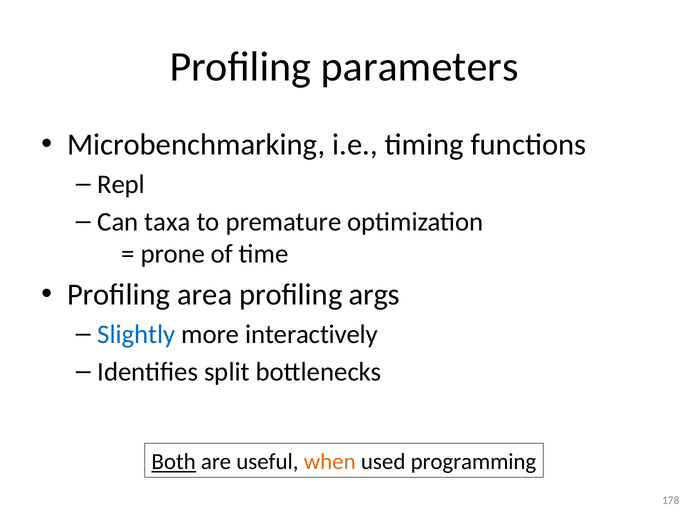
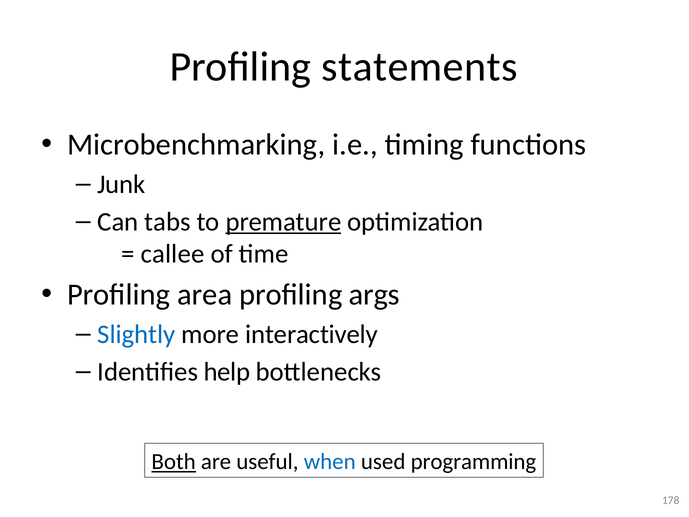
parameters: parameters -> statements
Repl: Repl -> Junk
taxa: taxa -> tabs
premature underline: none -> present
prone: prone -> callee
split: split -> help
when colour: orange -> blue
